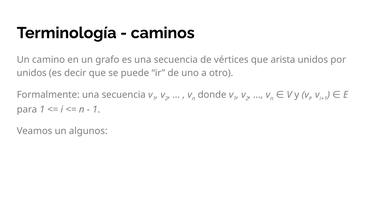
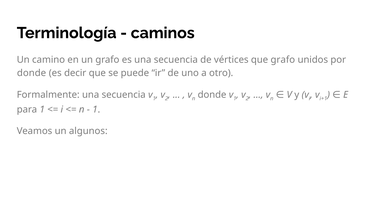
que arista: arista -> grafo
unidos at (32, 73): unidos -> donde
